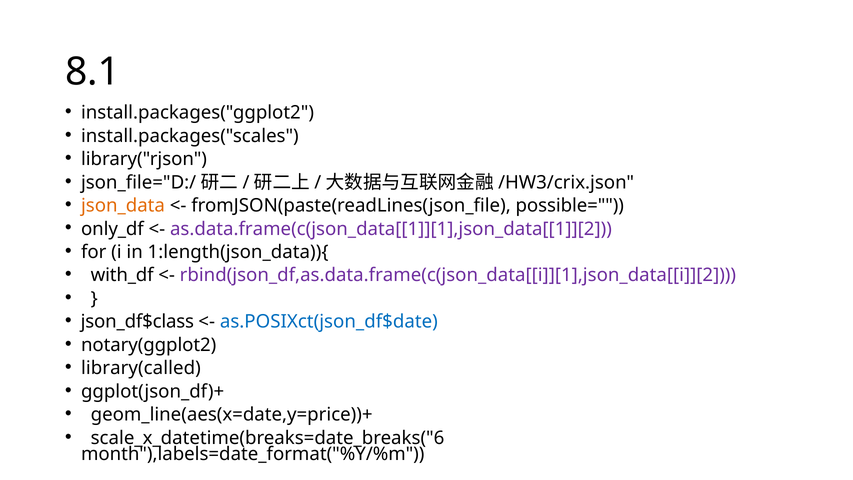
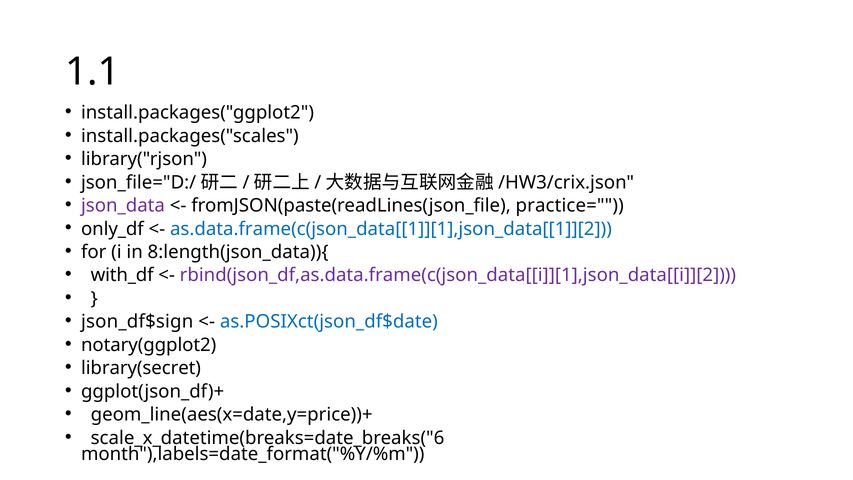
8.1: 8.1 -> 1.1
json_data colour: orange -> purple
possible=: possible= -> practice=
as.data.frame(c(json_data[[1]][1],json_data[[1]][2 colour: purple -> blue
1:length(json_data)){: 1:length(json_data)){ -> 8:length(json_data)){
json_df$class: json_df$class -> json_df$sign
library(called: library(called -> library(secret
